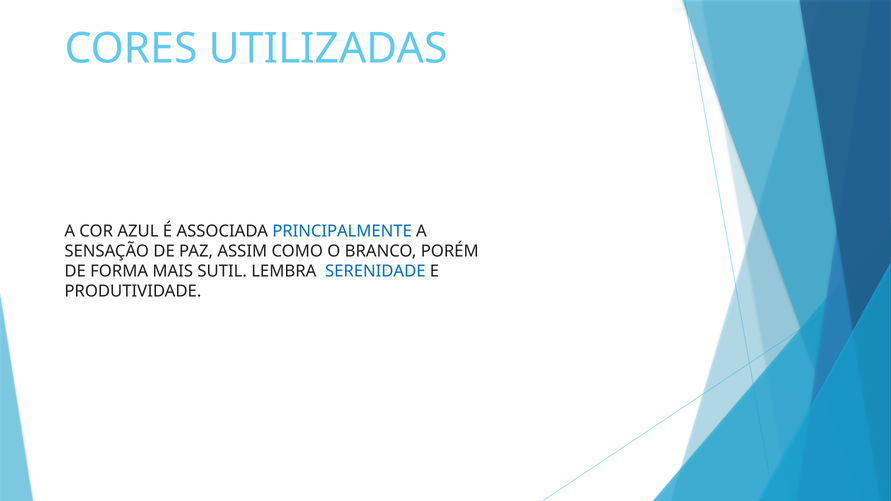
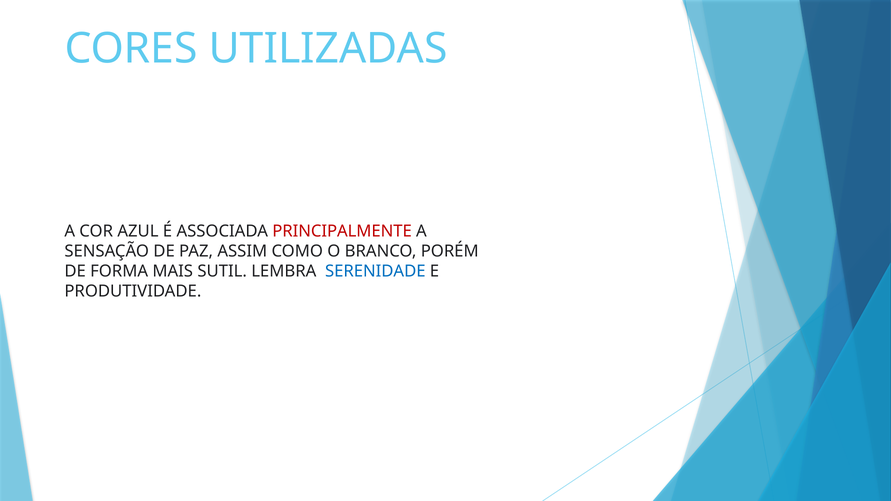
PRINCIPALMENTE colour: blue -> red
